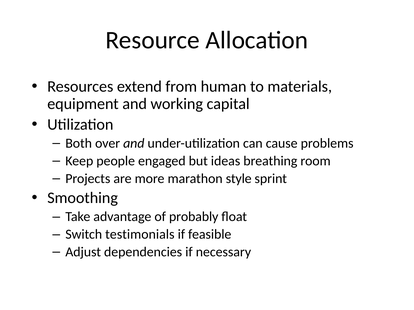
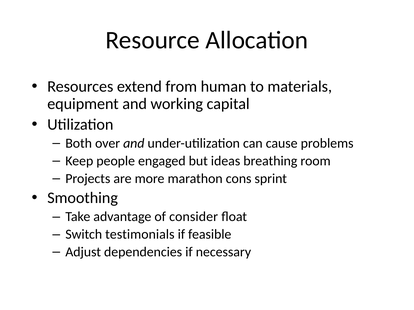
style: style -> cons
probably: probably -> consider
